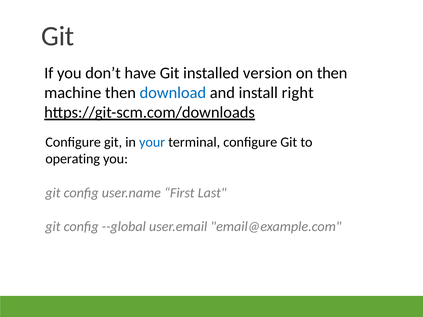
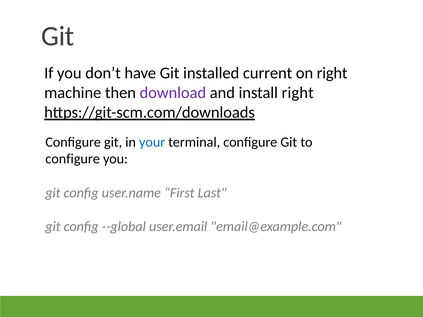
version: version -> current
on then: then -> right
download colour: blue -> purple
operating at (73, 159): operating -> configure
